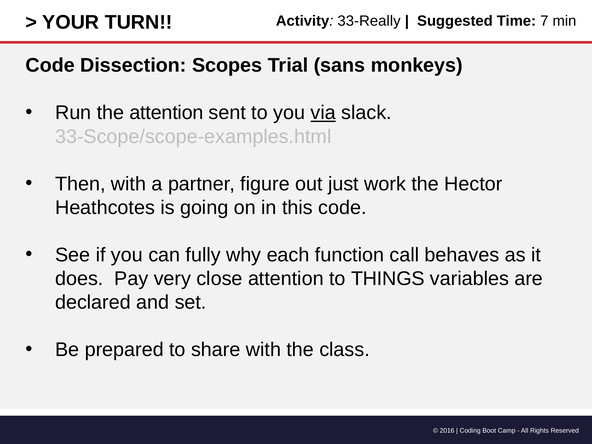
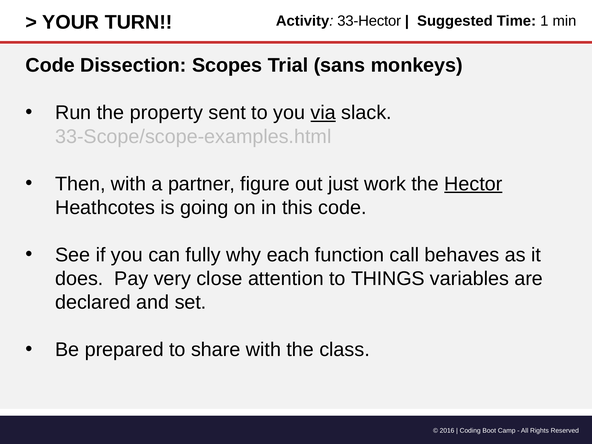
33-Really: 33-Really -> 33-Hector
7: 7 -> 1
the attention: attention -> property
Hector underline: none -> present
